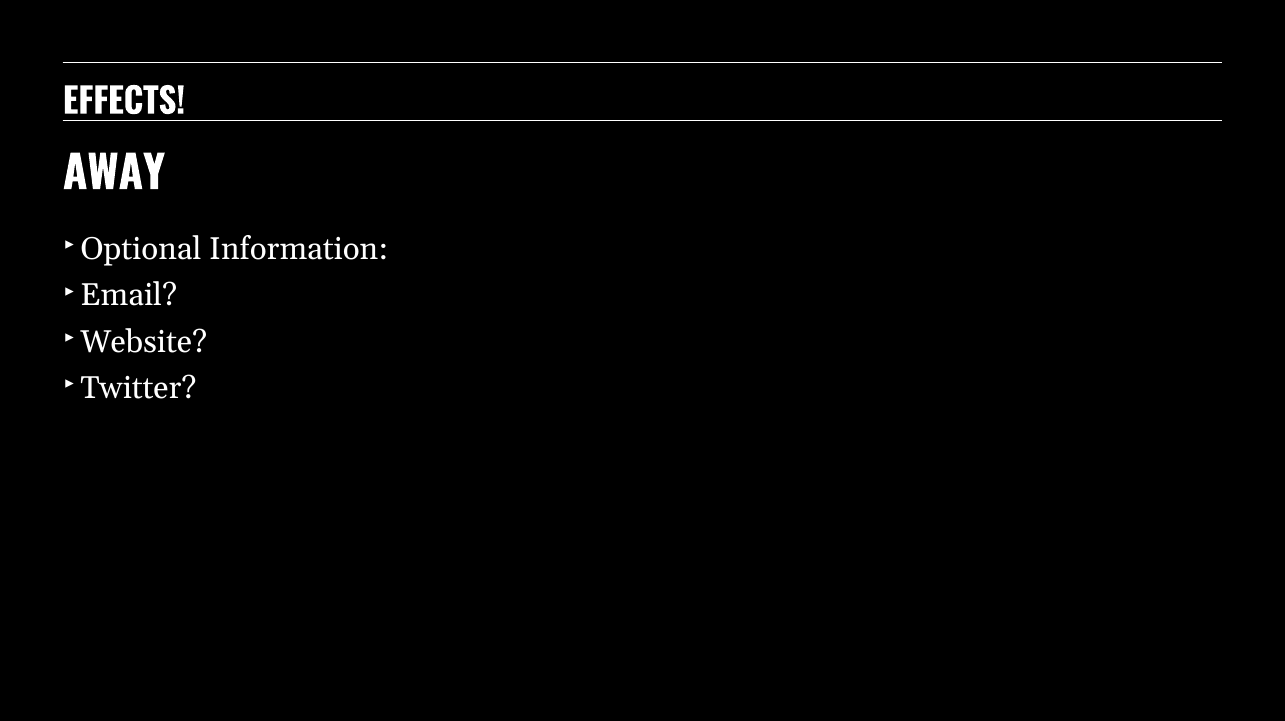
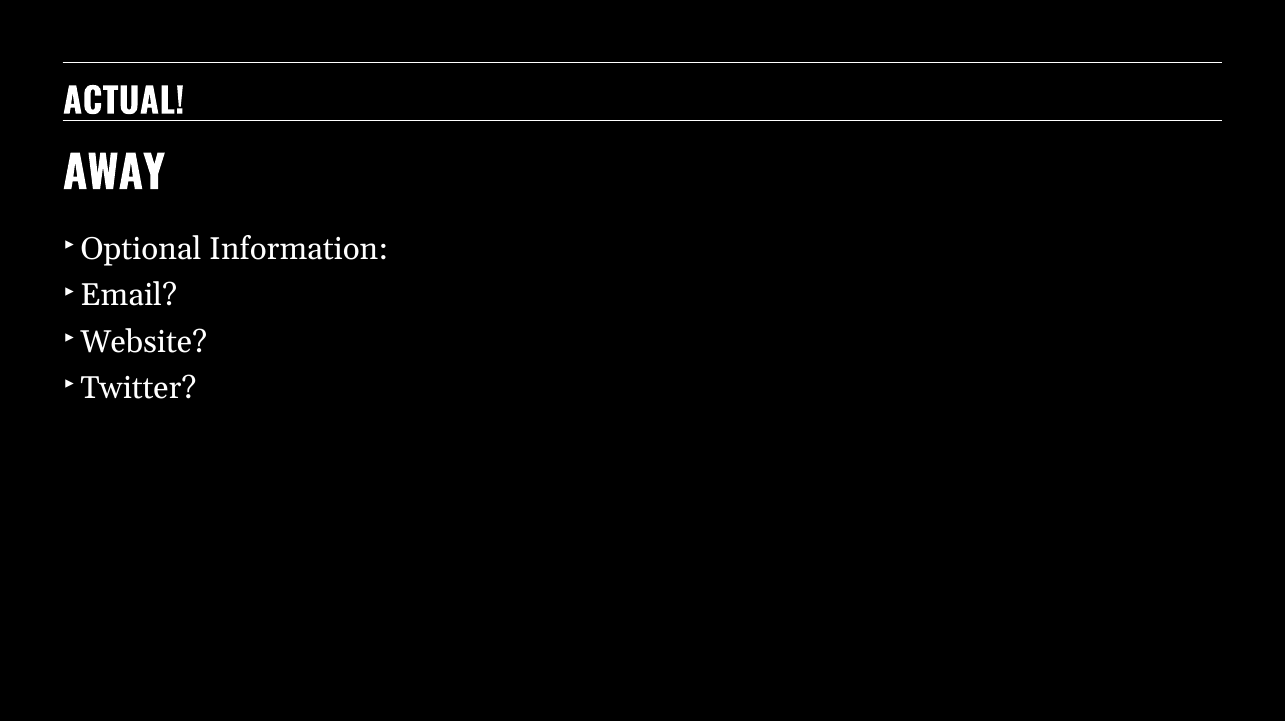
EFFECTS: EFFECTS -> ACTUAL
